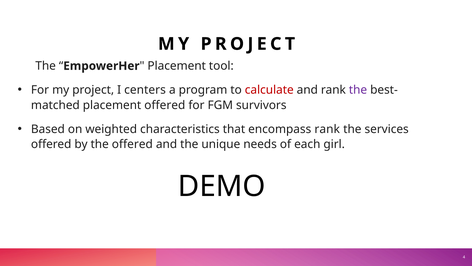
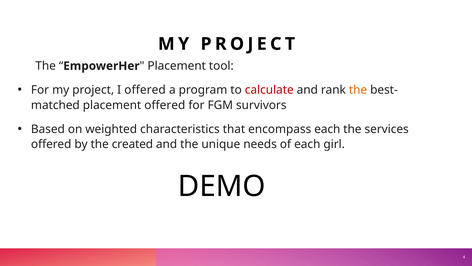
I centers: centers -> offered
the at (358, 90) colour: purple -> orange
encompass rank: rank -> each
the offered: offered -> created
